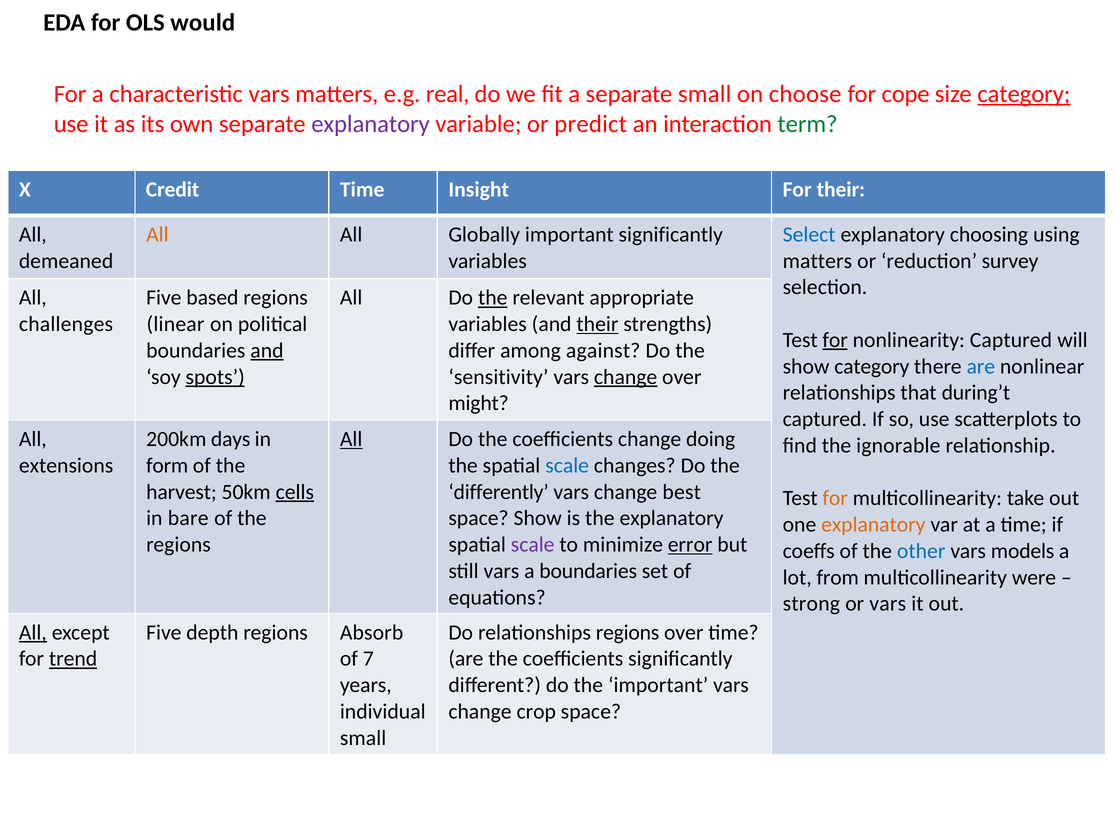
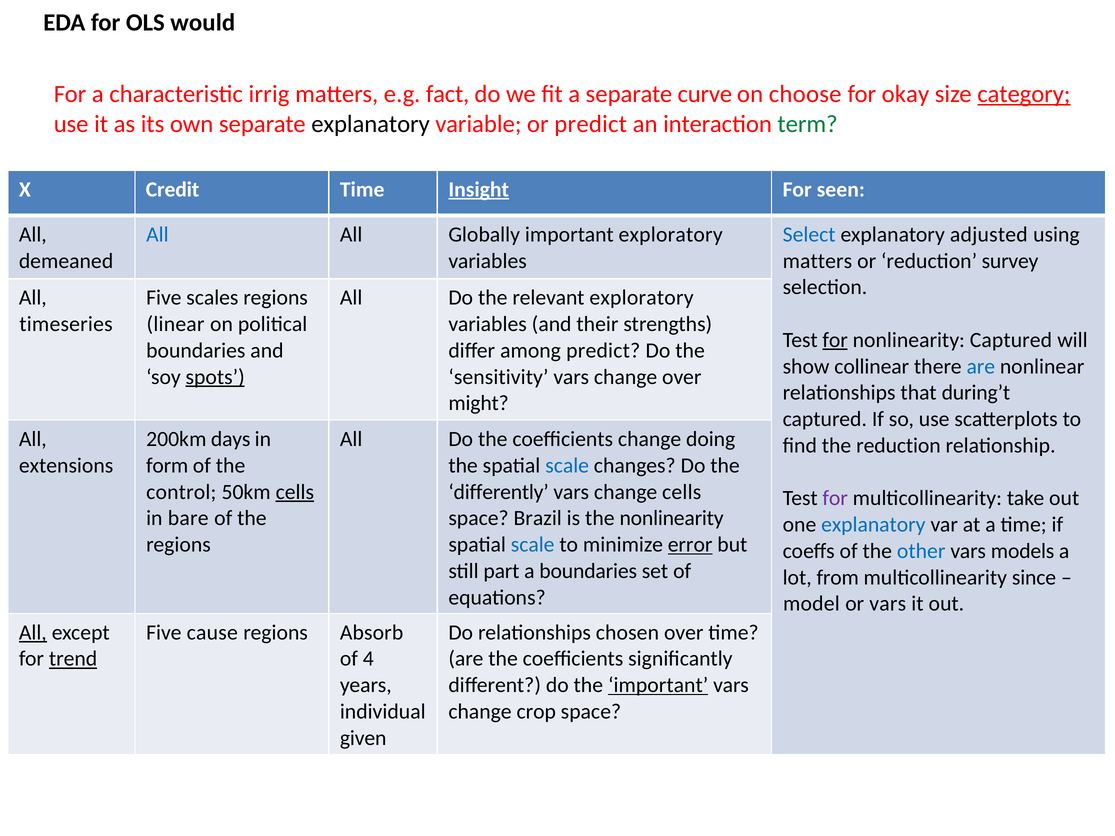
characteristic vars: vars -> irrig
real: real -> fact
separate small: small -> curve
cope: cope -> okay
explanatory at (371, 124) colour: purple -> black
Insight underline: none -> present
For their: their -> seen
All at (157, 235) colour: orange -> blue
important significantly: significantly -> exploratory
choosing: choosing -> adjusted
based: based -> scales
the at (493, 298) underline: present -> none
relevant appropriate: appropriate -> exploratory
challenges: challenges -> timeseries
their at (597, 324) underline: present -> none
and at (267, 351) underline: present -> none
among against: against -> predict
show category: category -> collinear
change at (626, 377) underline: present -> none
All at (351, 439) underline: present -> none
the ignorable: ignorable -> reduction
harvest: harvest -> control
change best: best -> cells
for at (835, 498) colour: orange -> purple
space Show: Show -> Brazil
the explanatory: explanatory -> nonlinearity
explanatory at (873, 525) colour: orange -> blue
scale at (533, 545) colour: purple -> blue
still vars: vars -> part
were: were -> since
strong: strong -> model
depth: depth -> cause
relationships regions: regions -> chosen
7: 7 -> 4
important at (658, 685) underline: none -> present
small at (363, 738): small -> given
